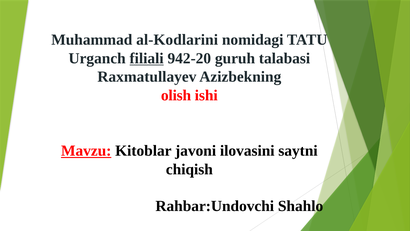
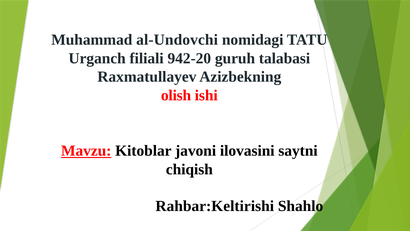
al-Kodlarini: al-Kodlarini -> al-Undovchi
filiali underline: present -> none
Rahbar:Undovchi: Rahbar:Undovchi -> Rahbar:Keltirishi
